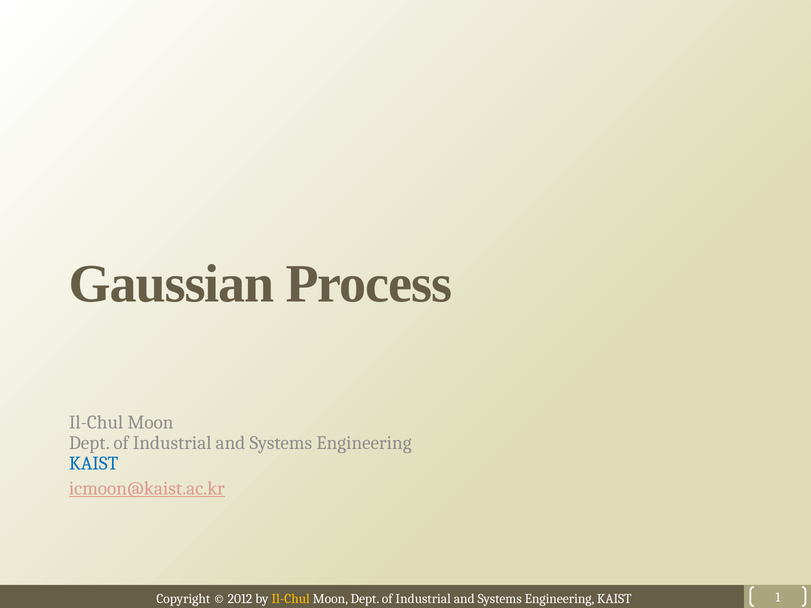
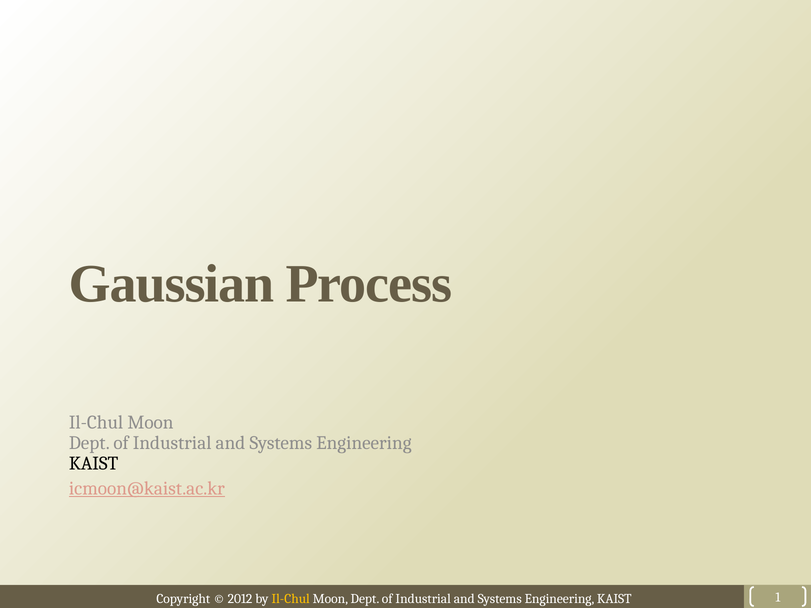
KAIST at (94, 464) colour: blue -> black
